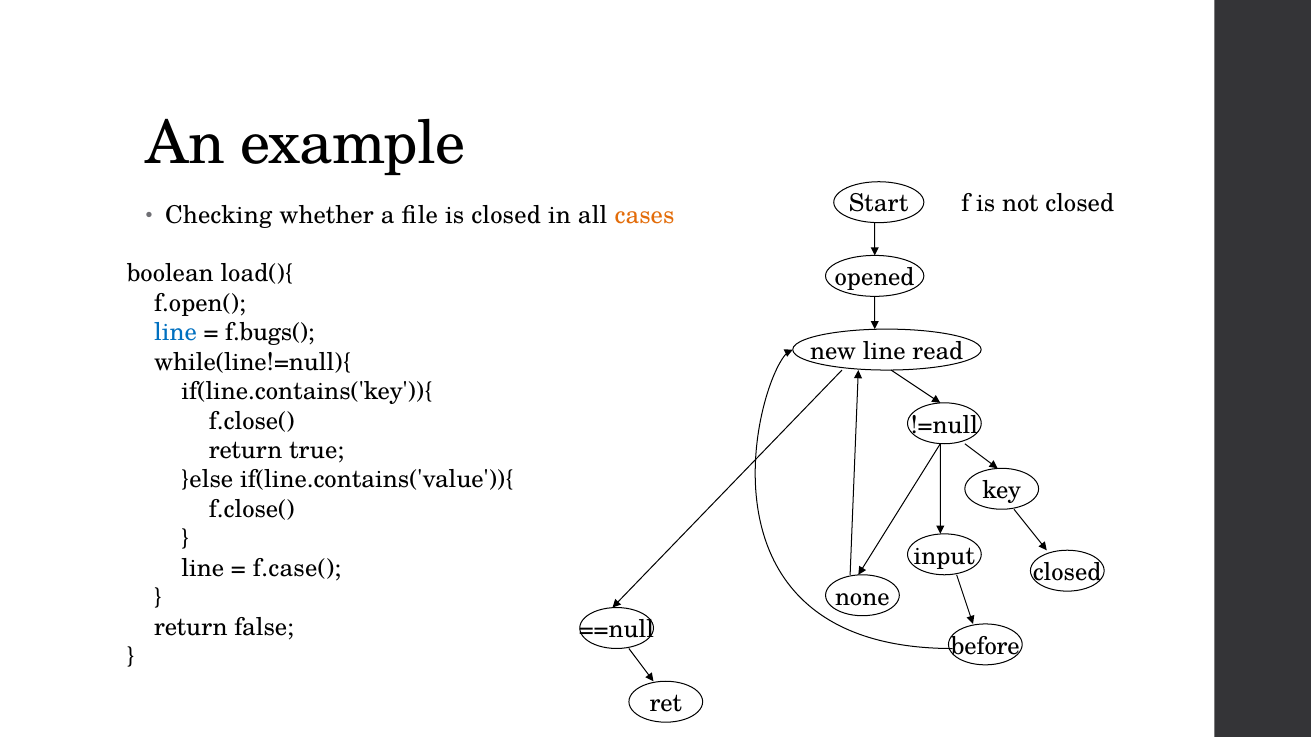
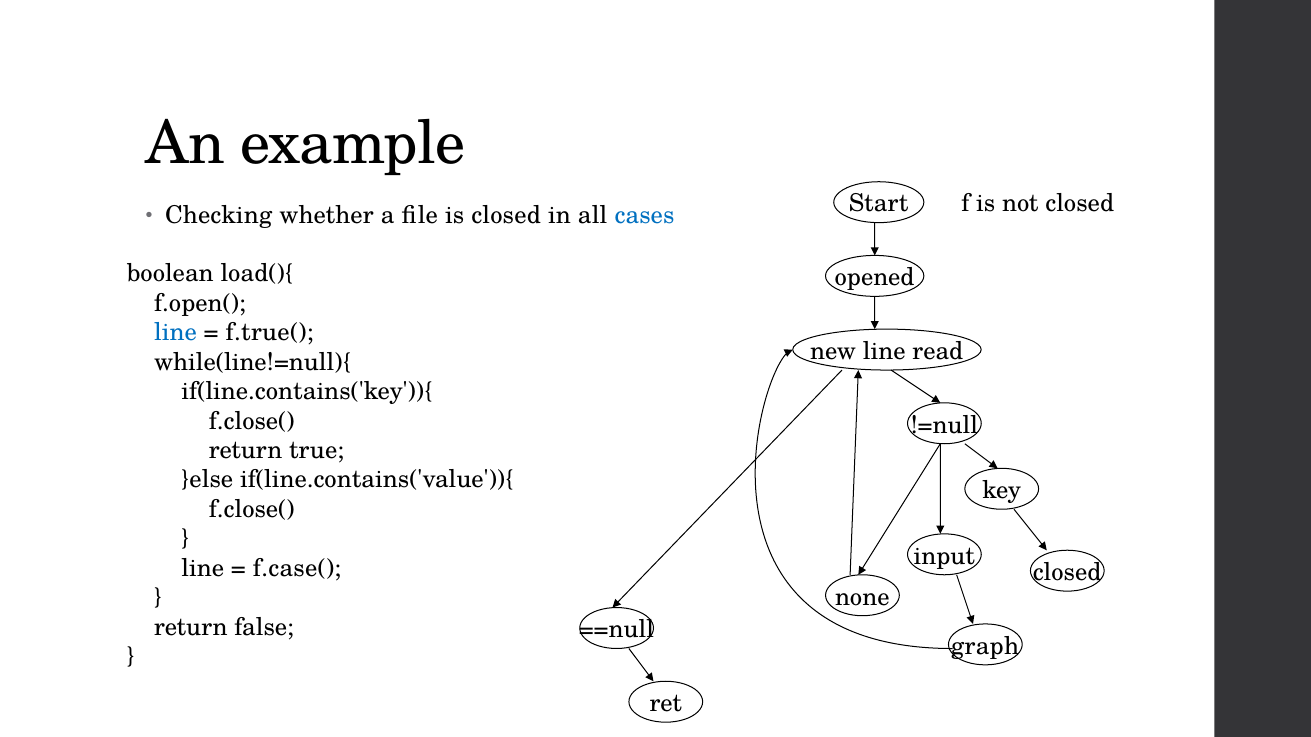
cases colour: orange -> blue
f.bugs(: f.bugs( -> f.true(
before: before -> graph
